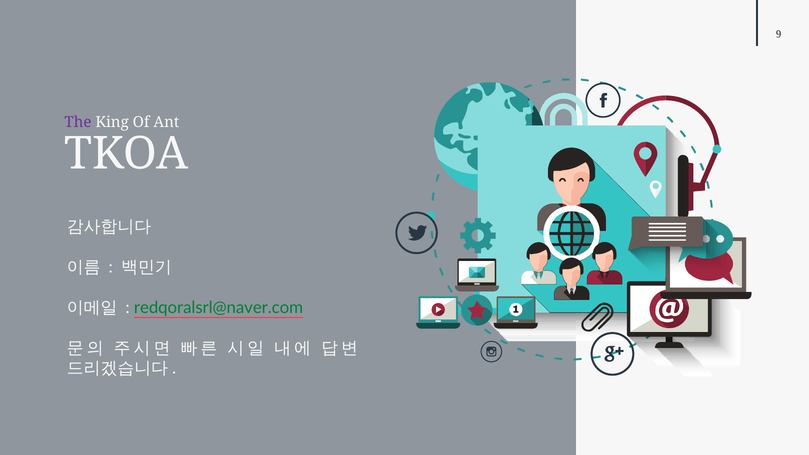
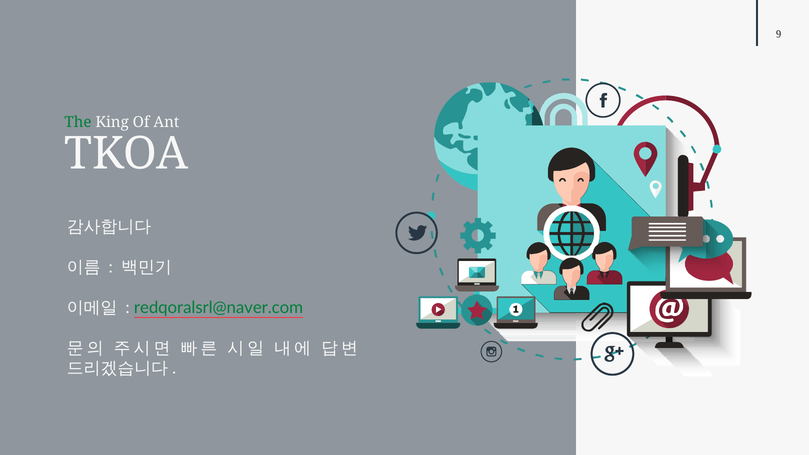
The colour: purple -> green
